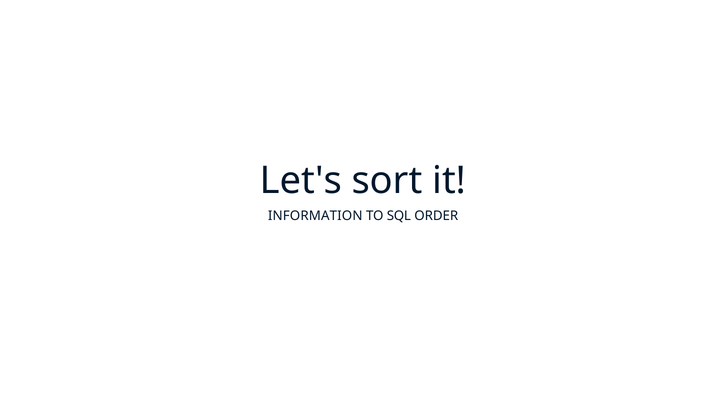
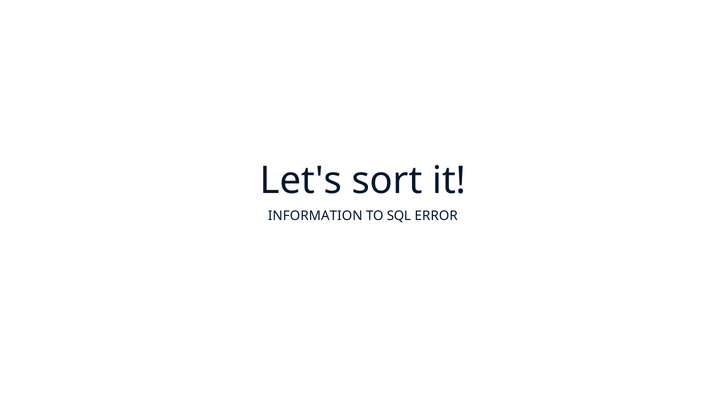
ORDER: ORDER -> ERROR
